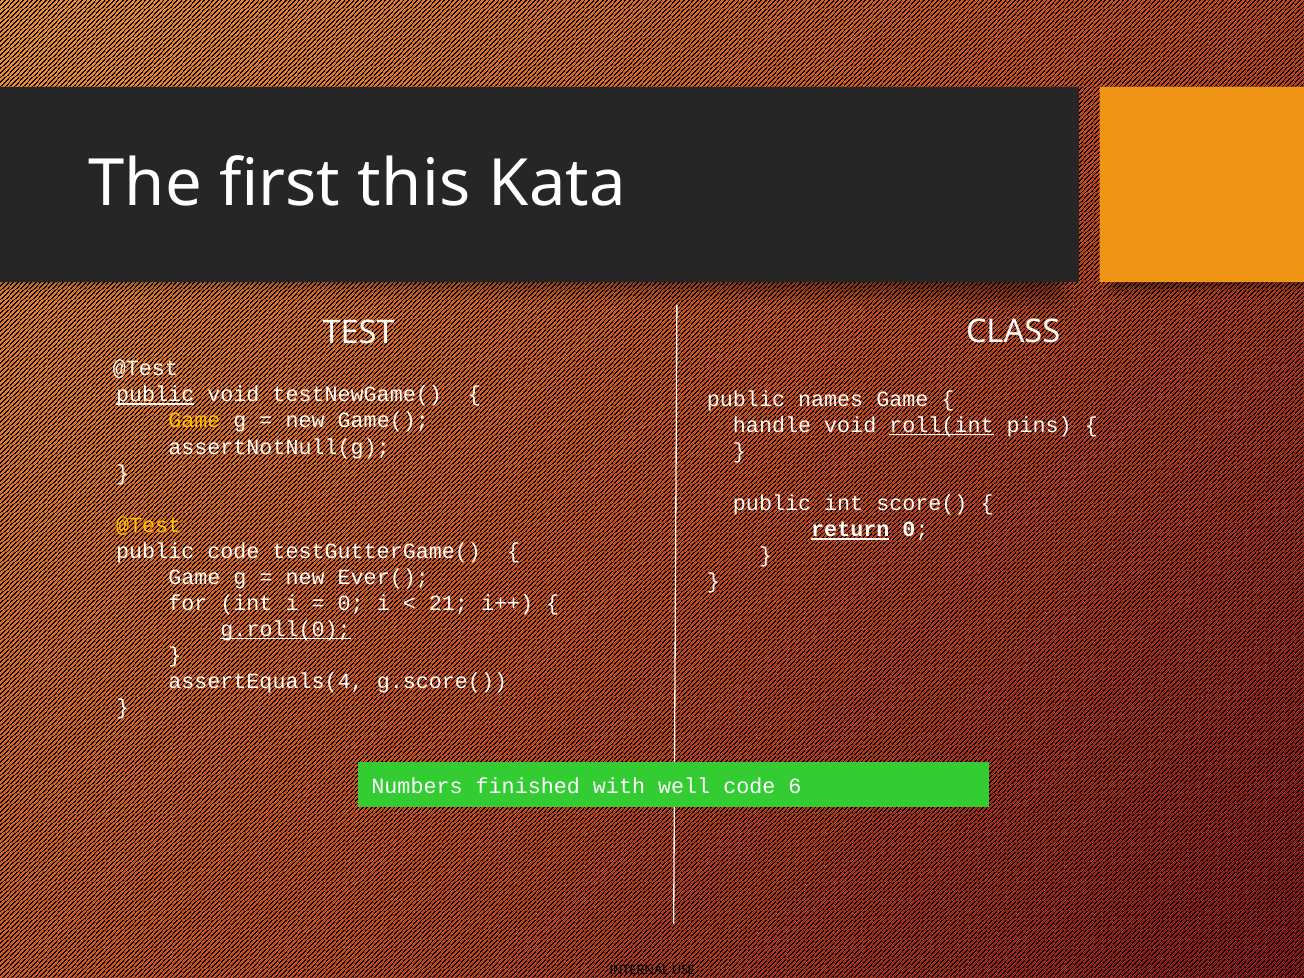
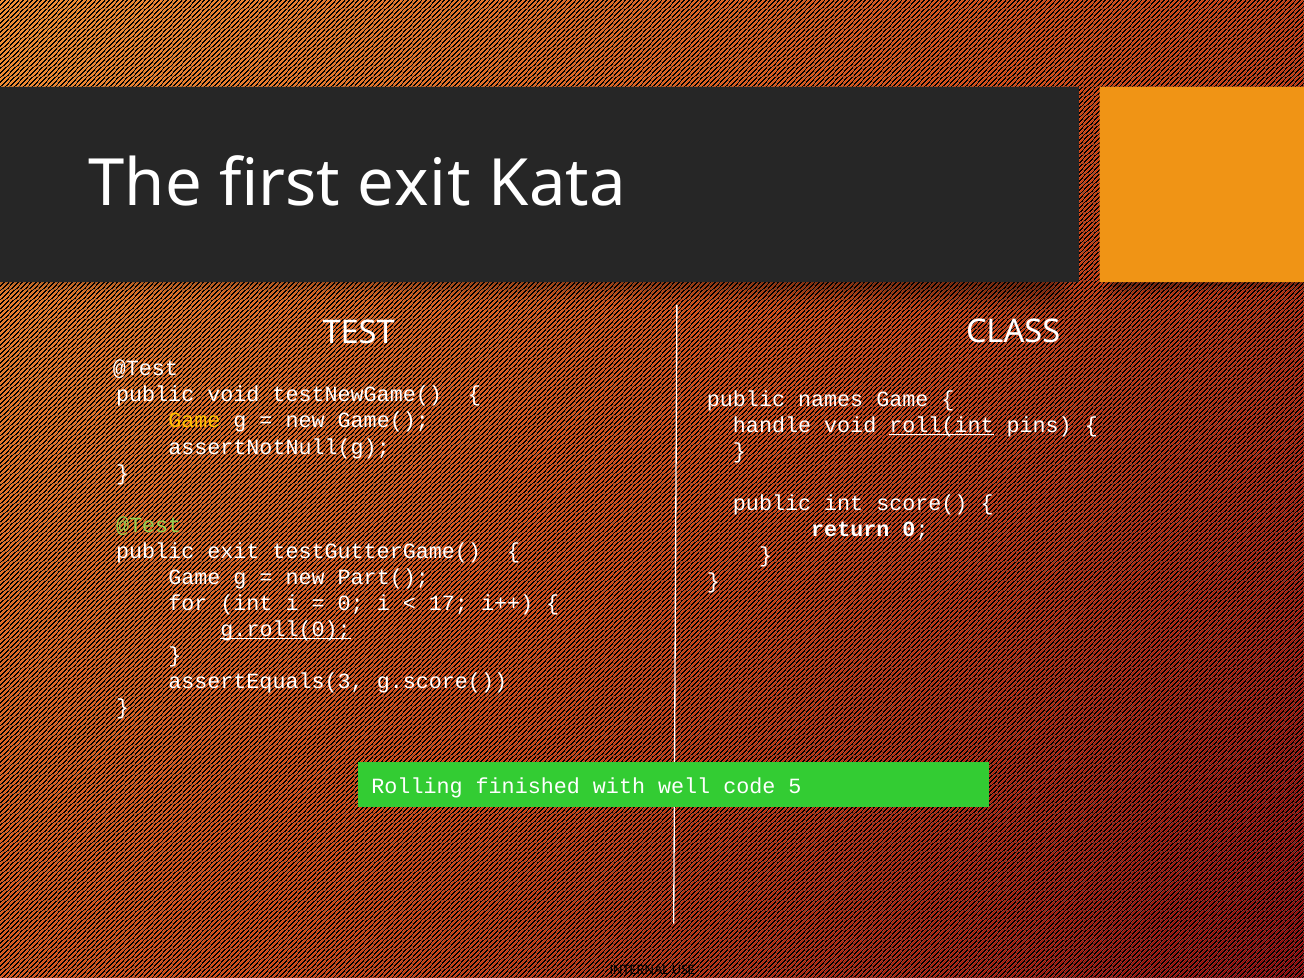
first this: this -> exit
public at (155, 395) underline: present -> none
@Test at (149, 525) colour: yellow -> light green
return underline: present -> none
public code: code -> exit
Ever(: Ever( -> Part(
21: 21 -> 17
assertEquals(4: assertEquals(4 -> assertEquals(3
Numbers: Numbers -> Rolling
6: 6 -> 5
